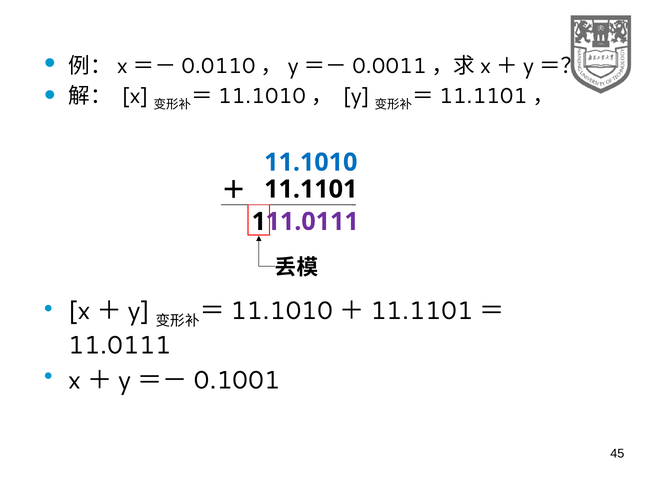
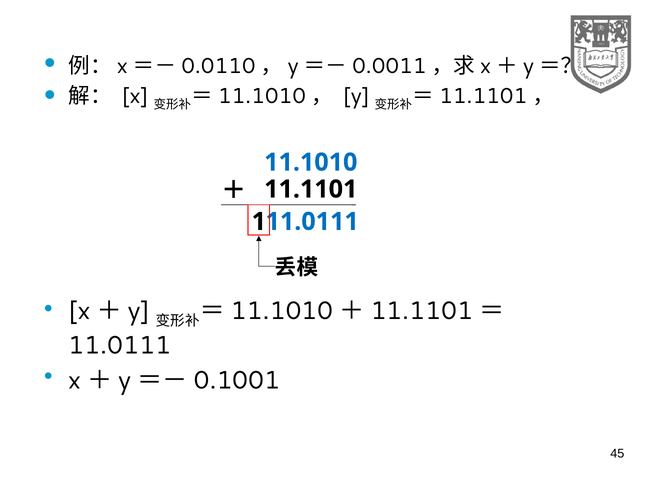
11.0111 at (312, 222) colour: purple -> blue
